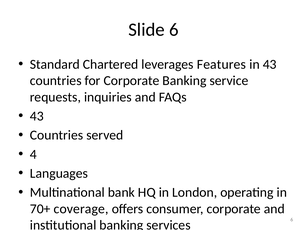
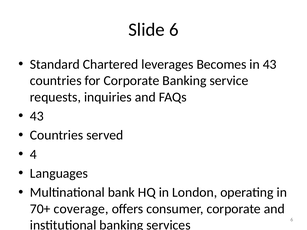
Features: Features -> Becomes
